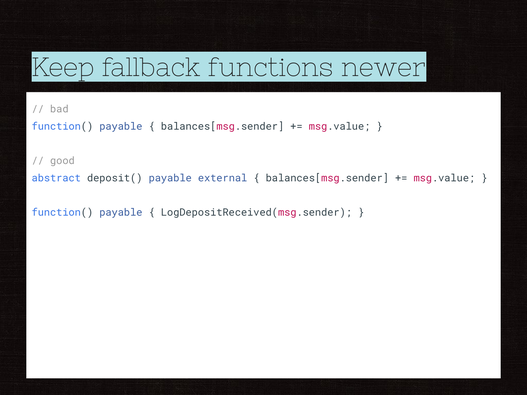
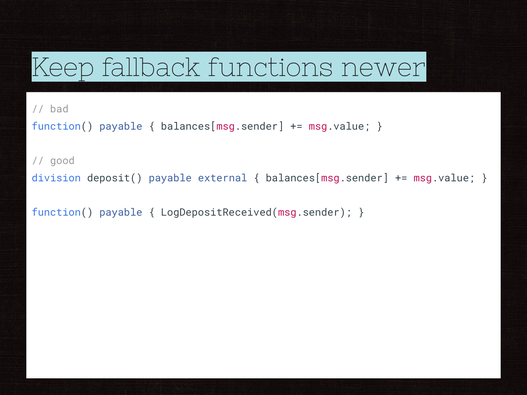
abstract: abstract -> division
